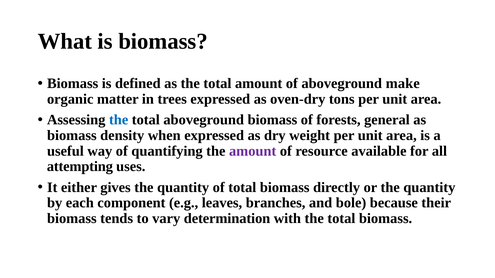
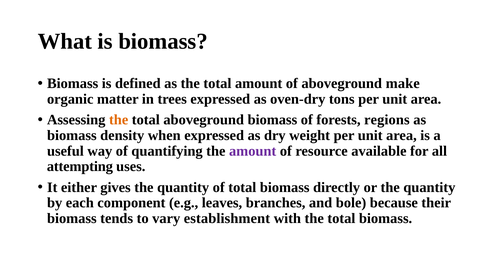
the at (119, 120) colour: blue -> orange
general: general -> regions
determination: determination -> establishment
